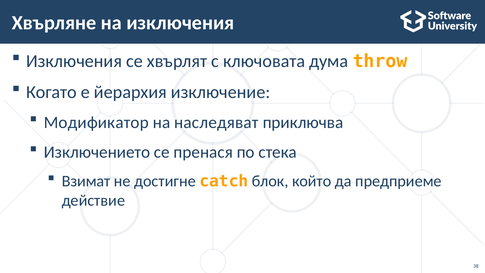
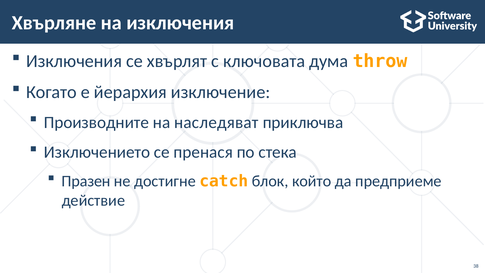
Модификатор: Модификатор -> Производните
Взимат: Взимат -> Празен
